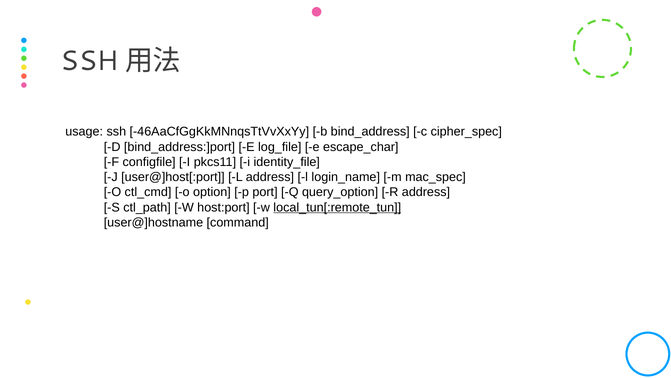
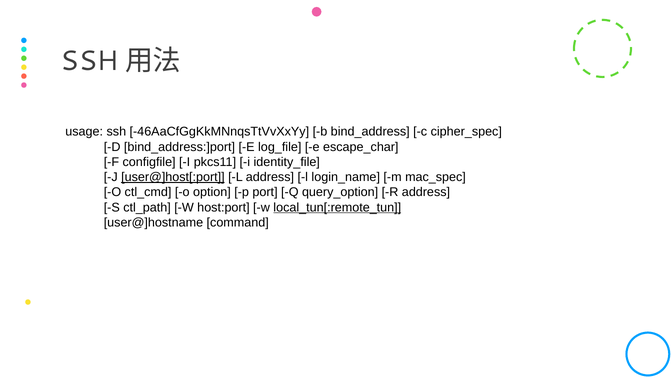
user@]host[:port underline: none -> present
